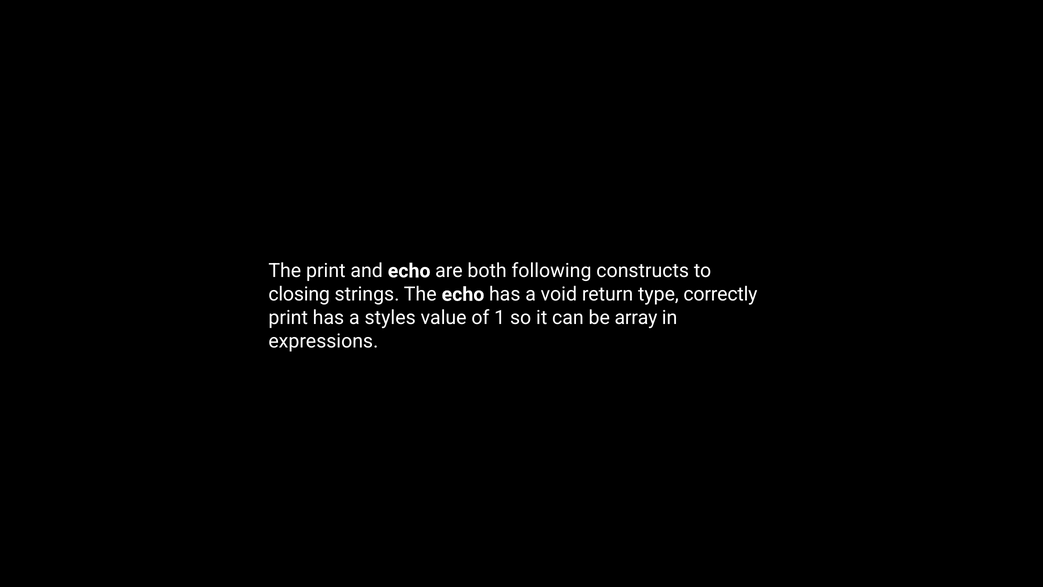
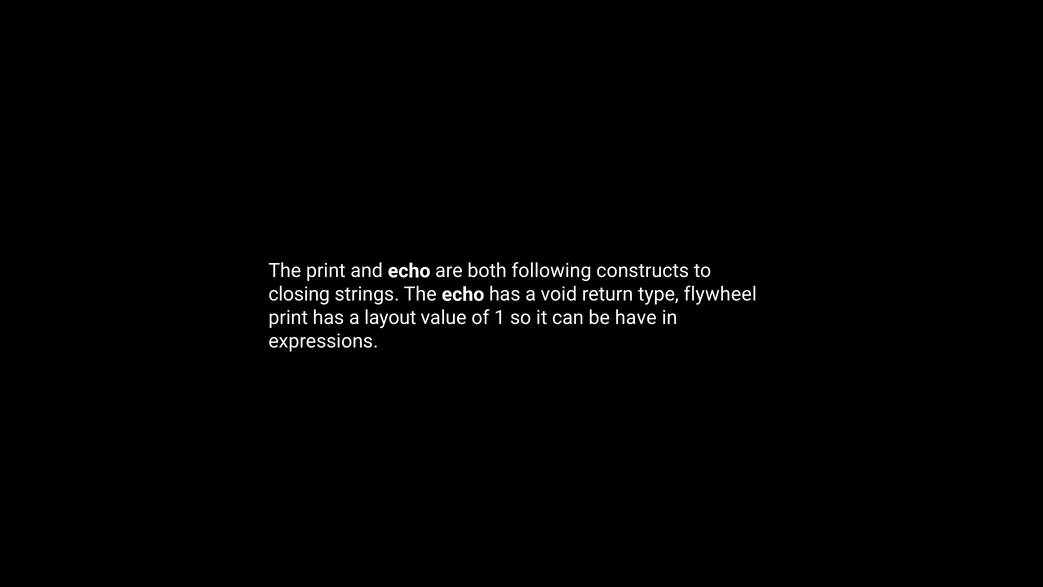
correctly: correctly -> flywheel
styles: styles -> layout
array: array -> have
